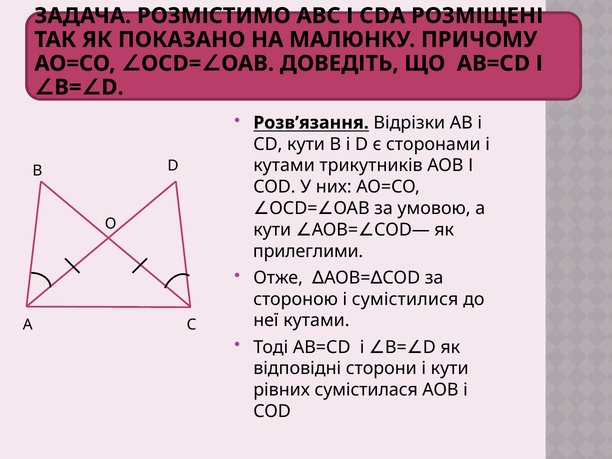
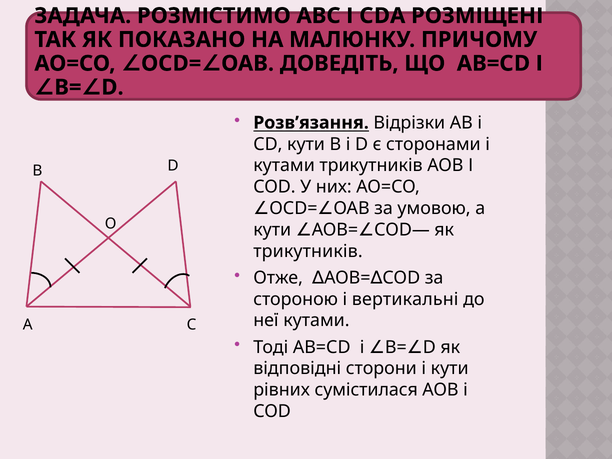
прилеглими at (308, 251): прилеглими -> трикутників
сумістилися: сумістилися -> вертикальні
